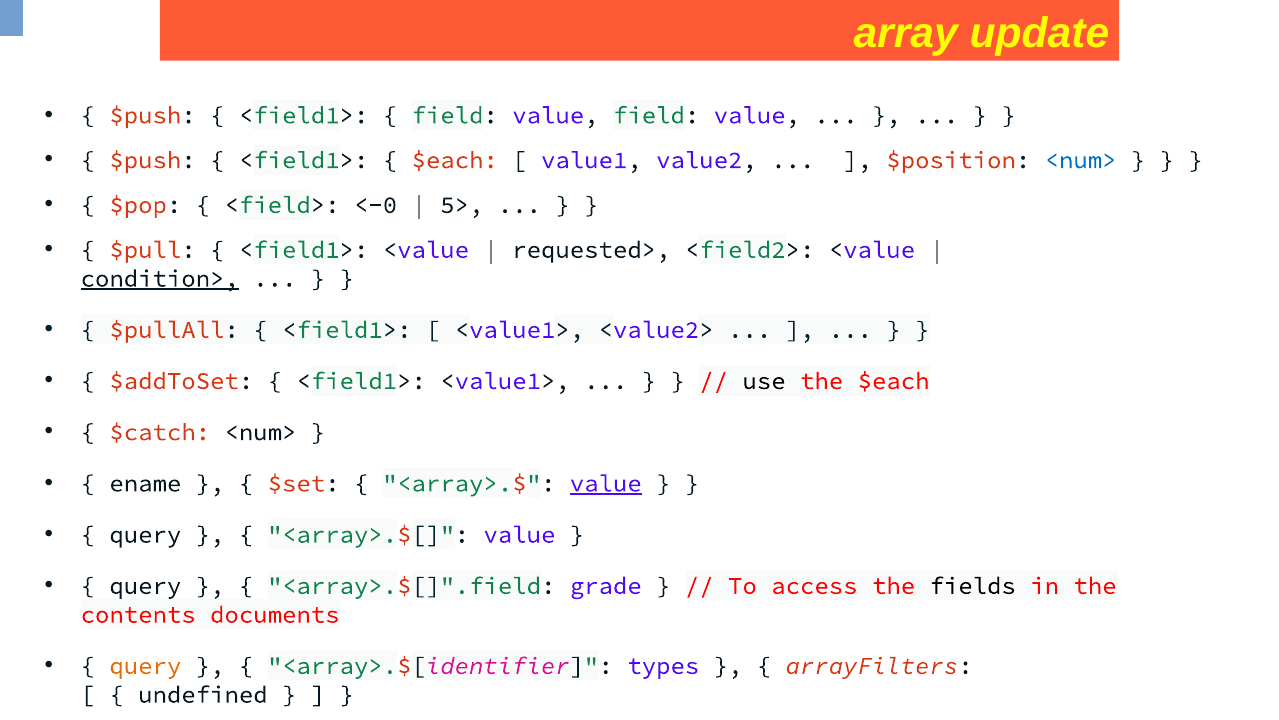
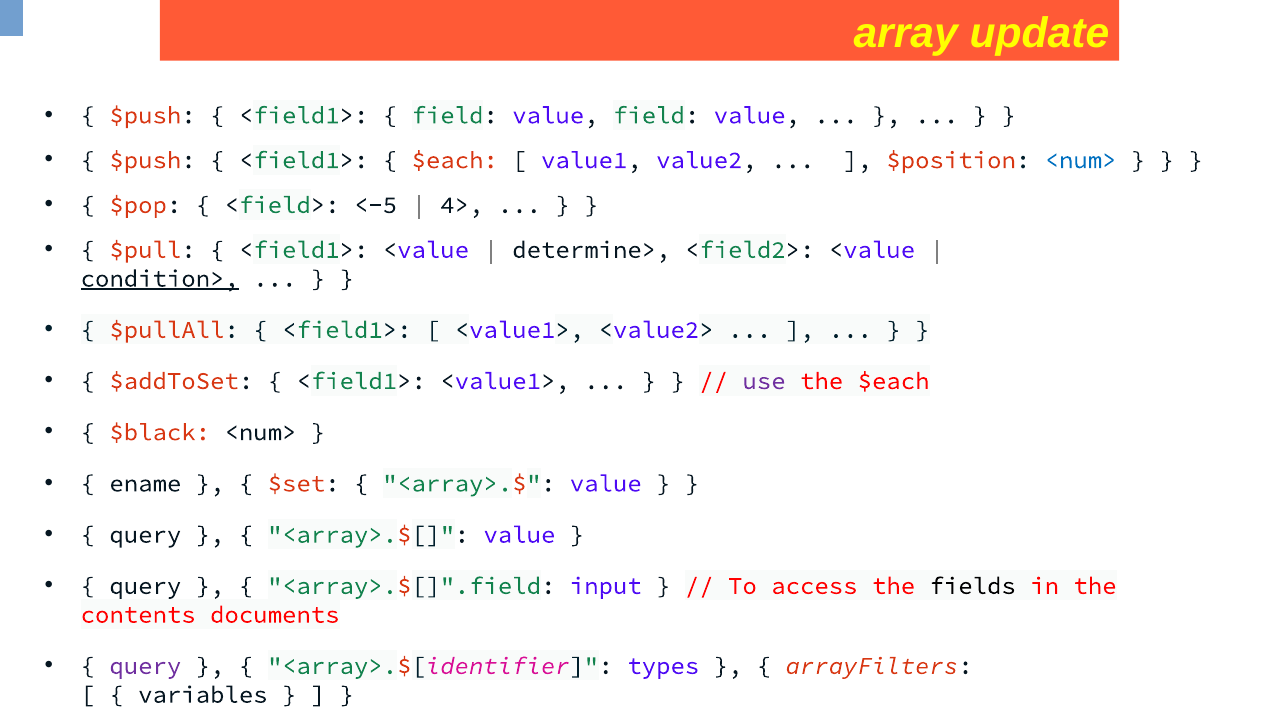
<-0: <-0 -> <-5
5>: 5> -> 4>
requested>: requested> -> determine>
use colour: black -> purple
$catch: $catch -> $black
value at (606, 483) underline: present -> none
grade: grade -> input
query at (145, 665) colour: orange -> purple
undefined: undefined -> variables
